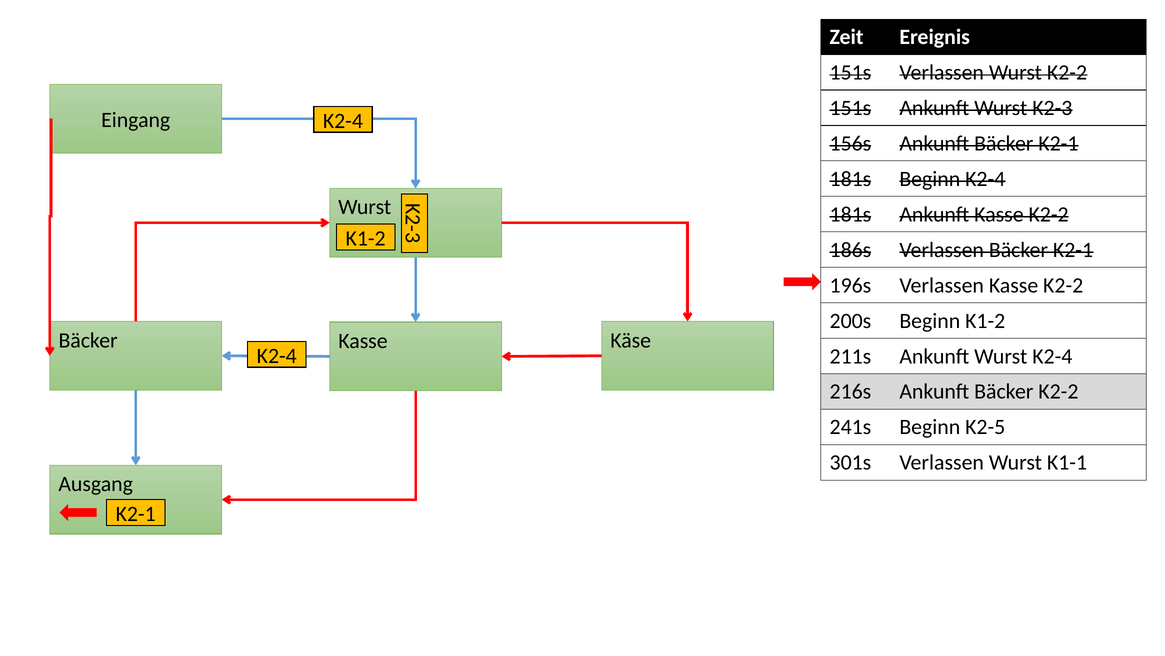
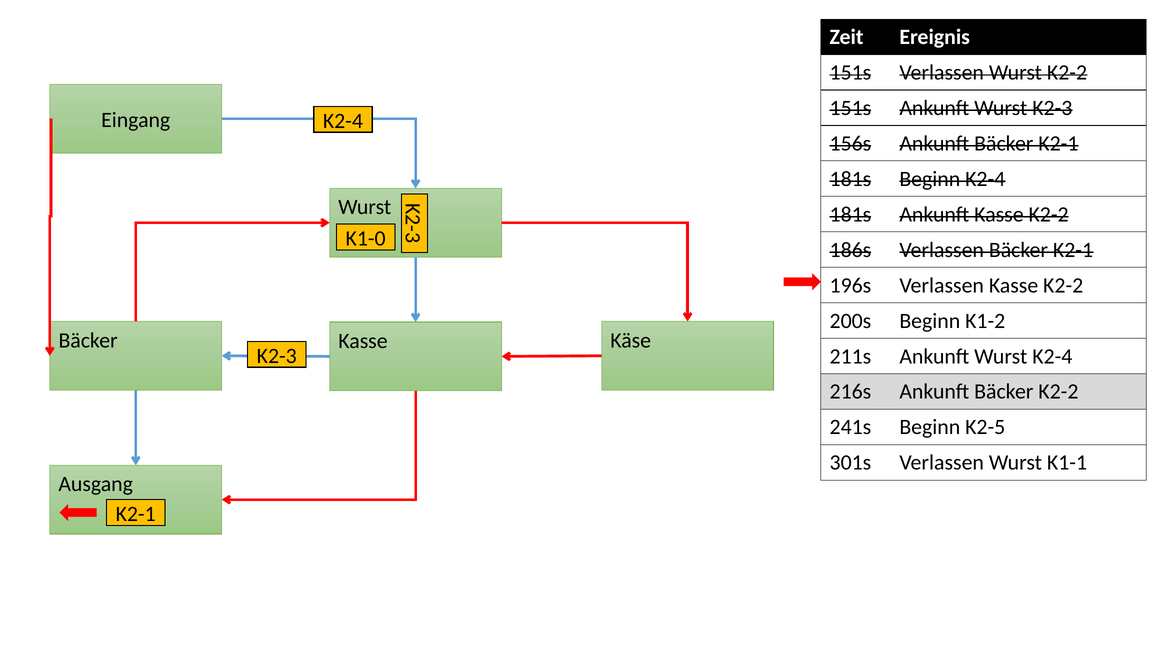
K1-2 at (366, 238): K1-2 -> K1-0
K2-4 at (277, 355): K2-4 -> K2-3
